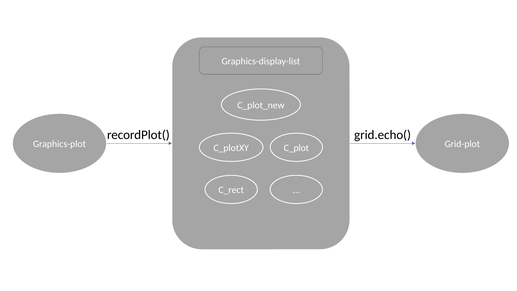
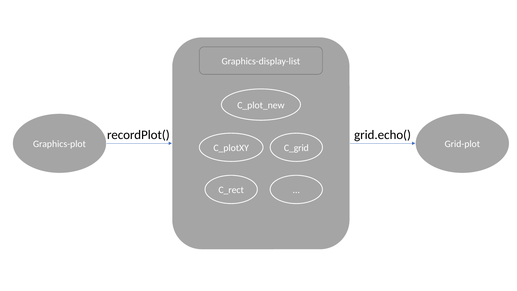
C_plot: C_plot -> C_grid
